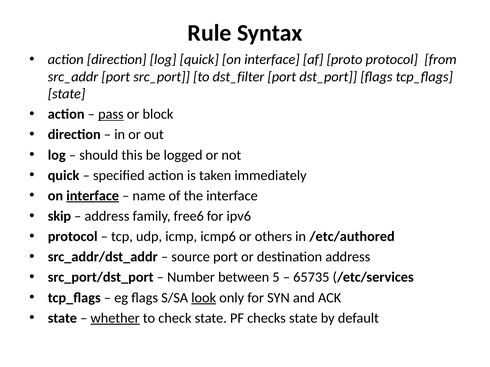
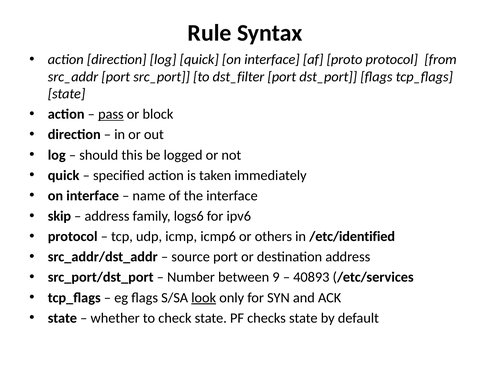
interface at (93, 196) underline: present -> none
free6: free6 -> logs6
/etc/authored: /etc/authored -> /etc/identified
5: 5 -> 9
65735: 65735 -> 40893
whether underline: present -> none
